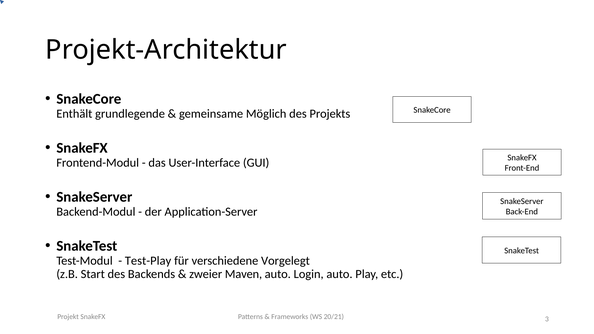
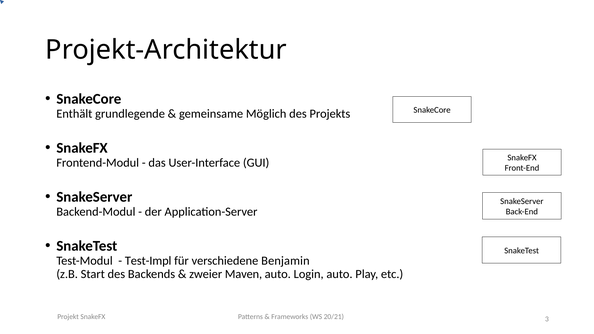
Test-Play: Test-Play -> Test-Impl
Vorgelegt: Vorgelegt -> Benjamin
